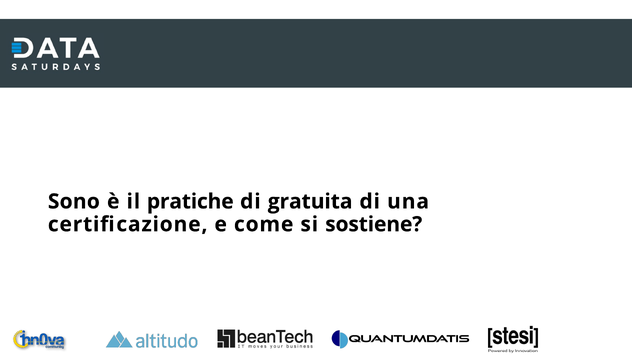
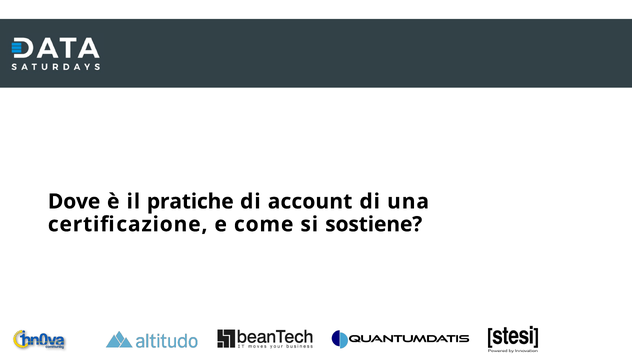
Sono: Sono -> Dove
gratuita: gratuita -> account
